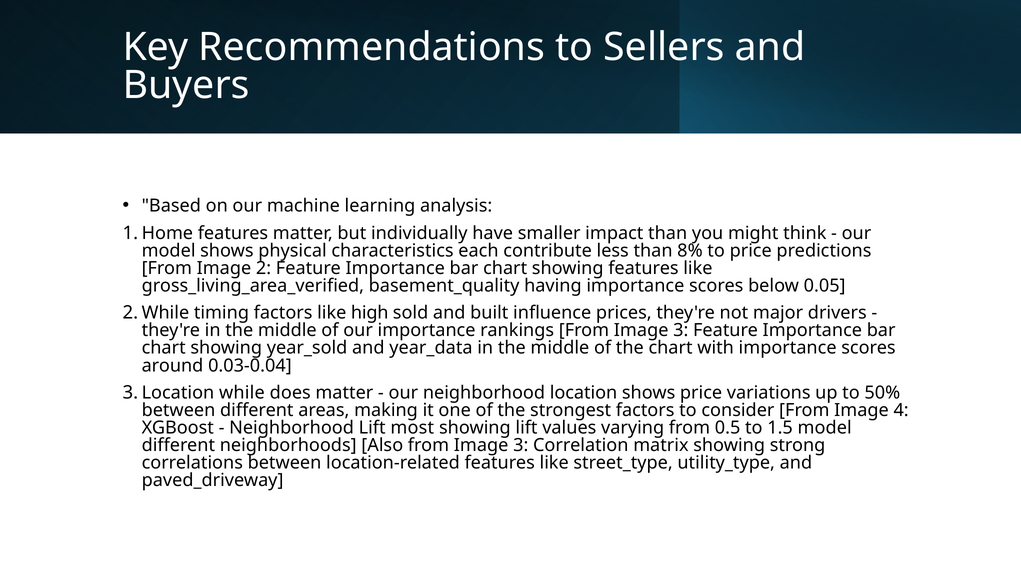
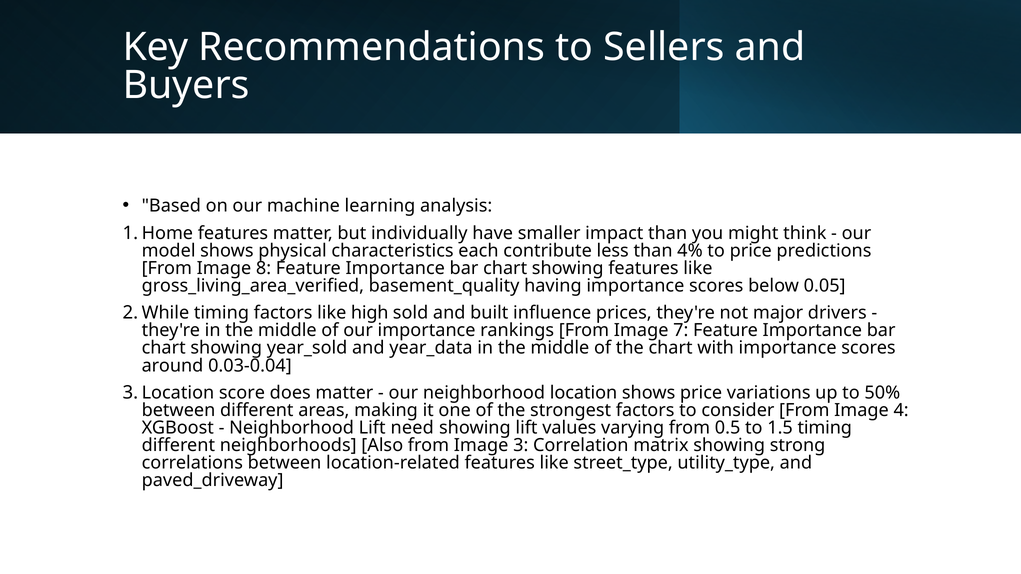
8%: 8% -> 4%
2: 2 -> 8
rankings From Image 3: 3 -> 7
while: while -> score
most: most -> need
1.5 model: model -> timing
